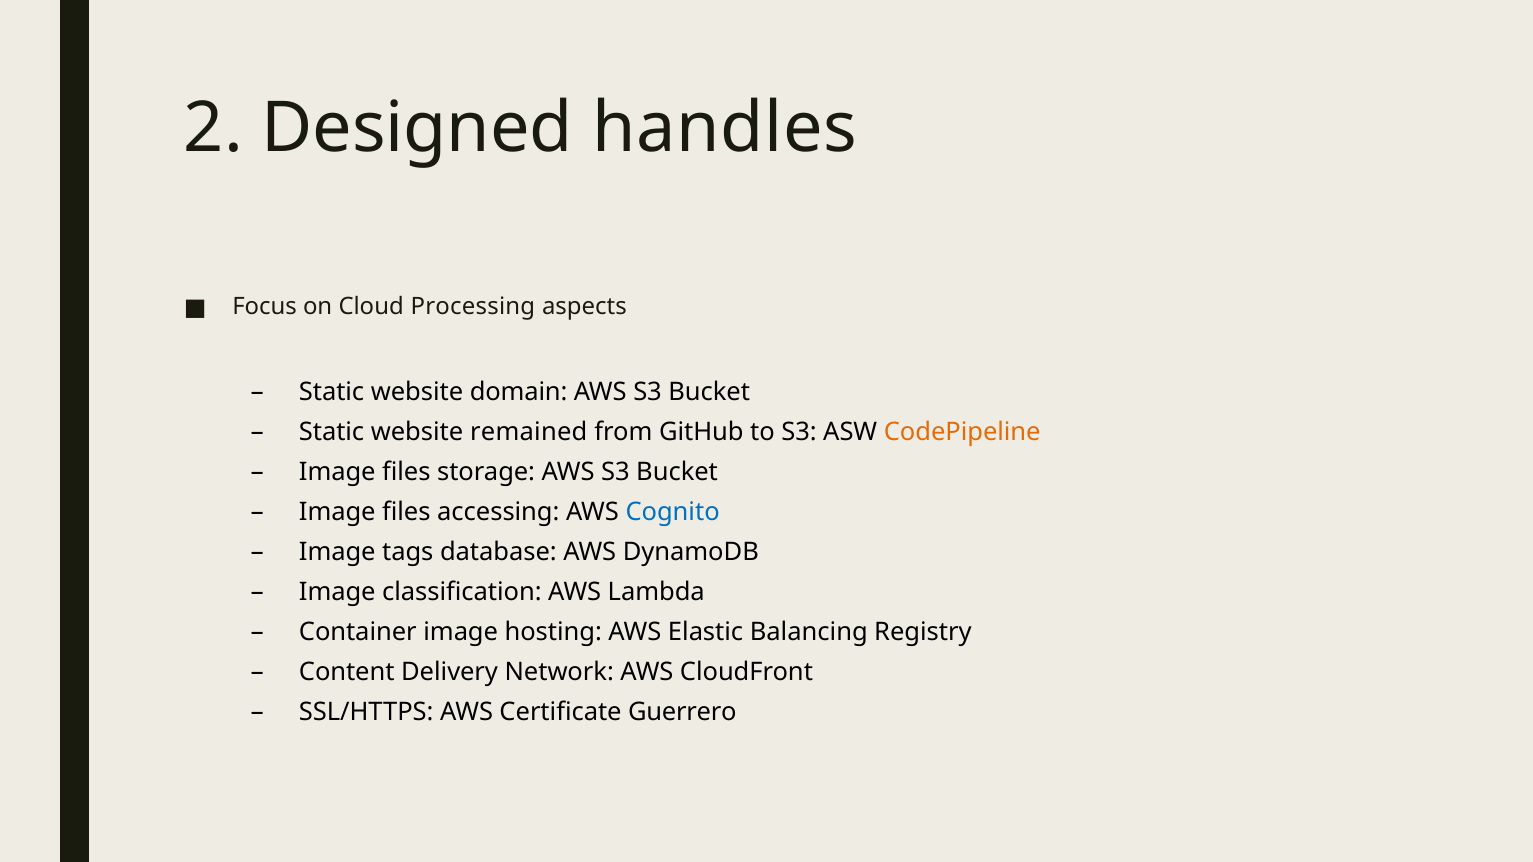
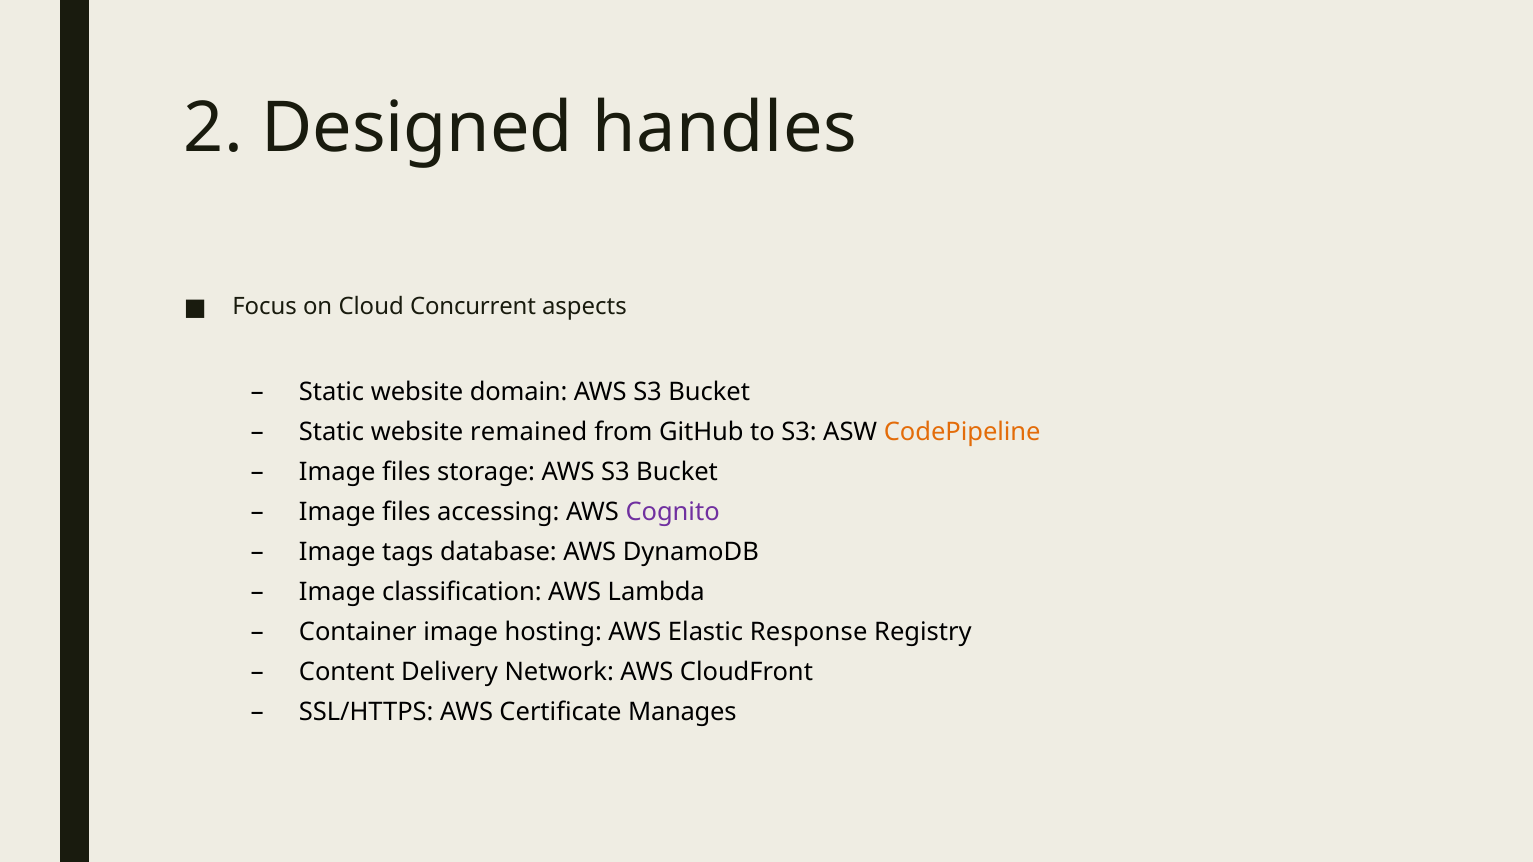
Processing: Processing -> Concurrent
Cognito colour: blue -> purple
Balancing: Balancing -> Response
Guerrero: Guerrero -> Manages
